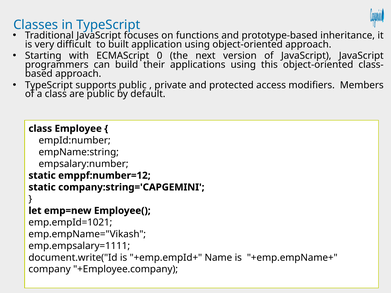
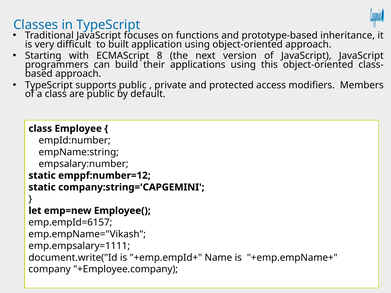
0: 0 -> 8
emp.empId=1021: emp.empId=1021 -> emp.empId=6157
